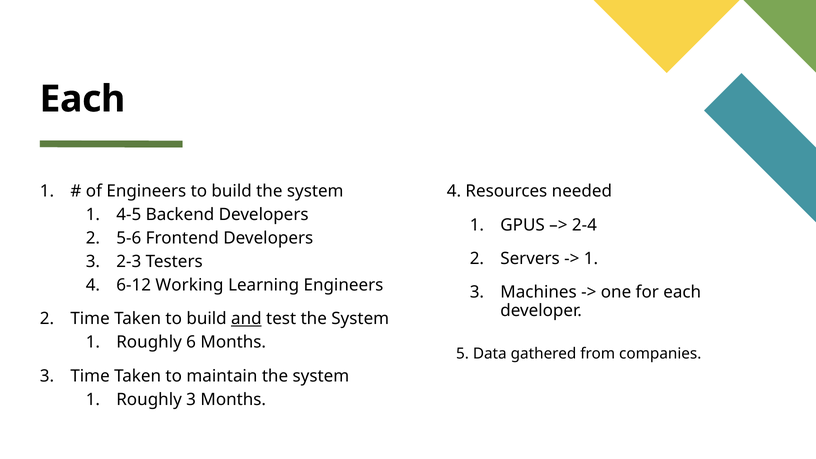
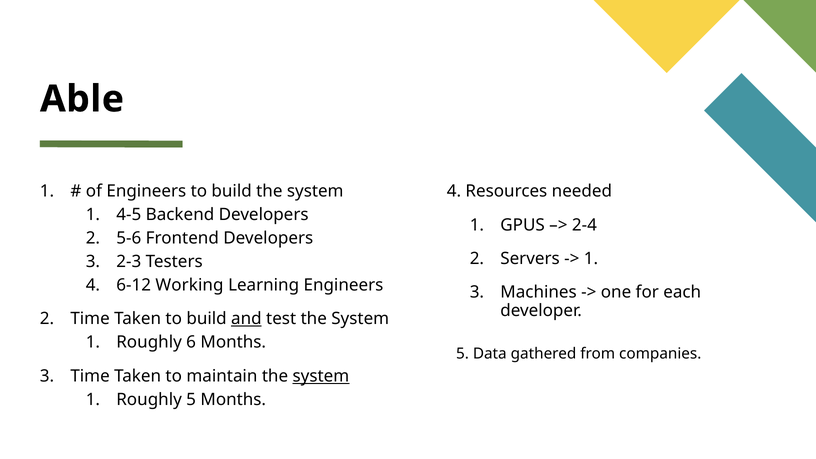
Each at (82, 99): Each -> Able
system at (321, 376) underline: none -> present
Roughly 3: 3 -> 5
